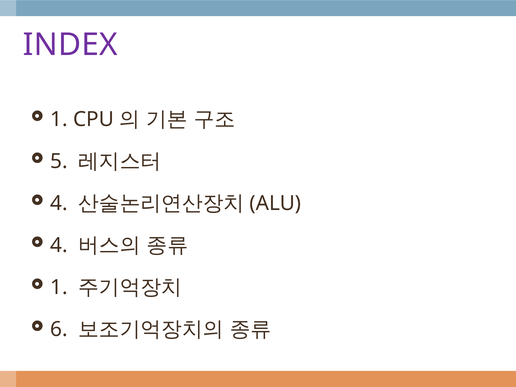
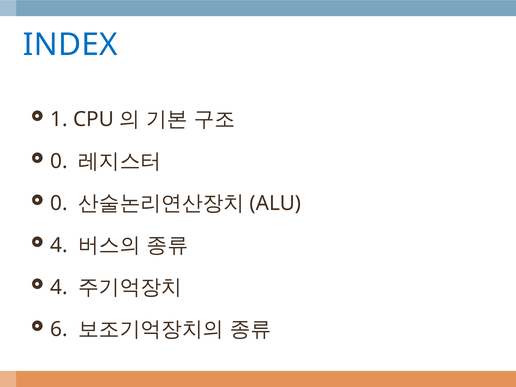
INDEX colour: purple -> blue
5 at (59, 161): 5 -> 0
4 at (59, 203): 4 -> 0
1 at (59, 287): 1 -> 4
